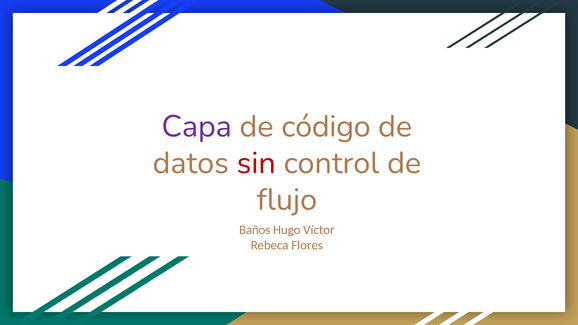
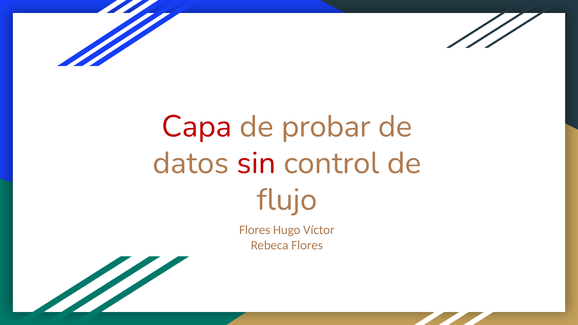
Capa colour: purple -> red
código: código -> probar
Baños at (255, 230): Baños -> Flores
